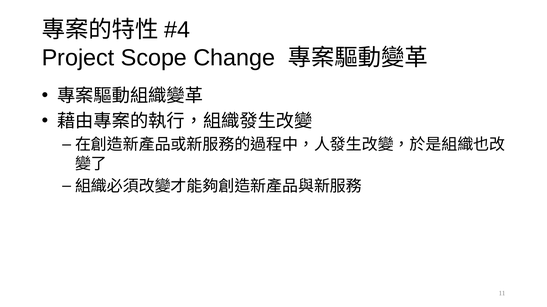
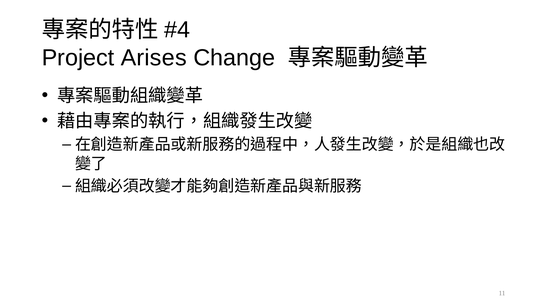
Scope: Scope -> Arises
